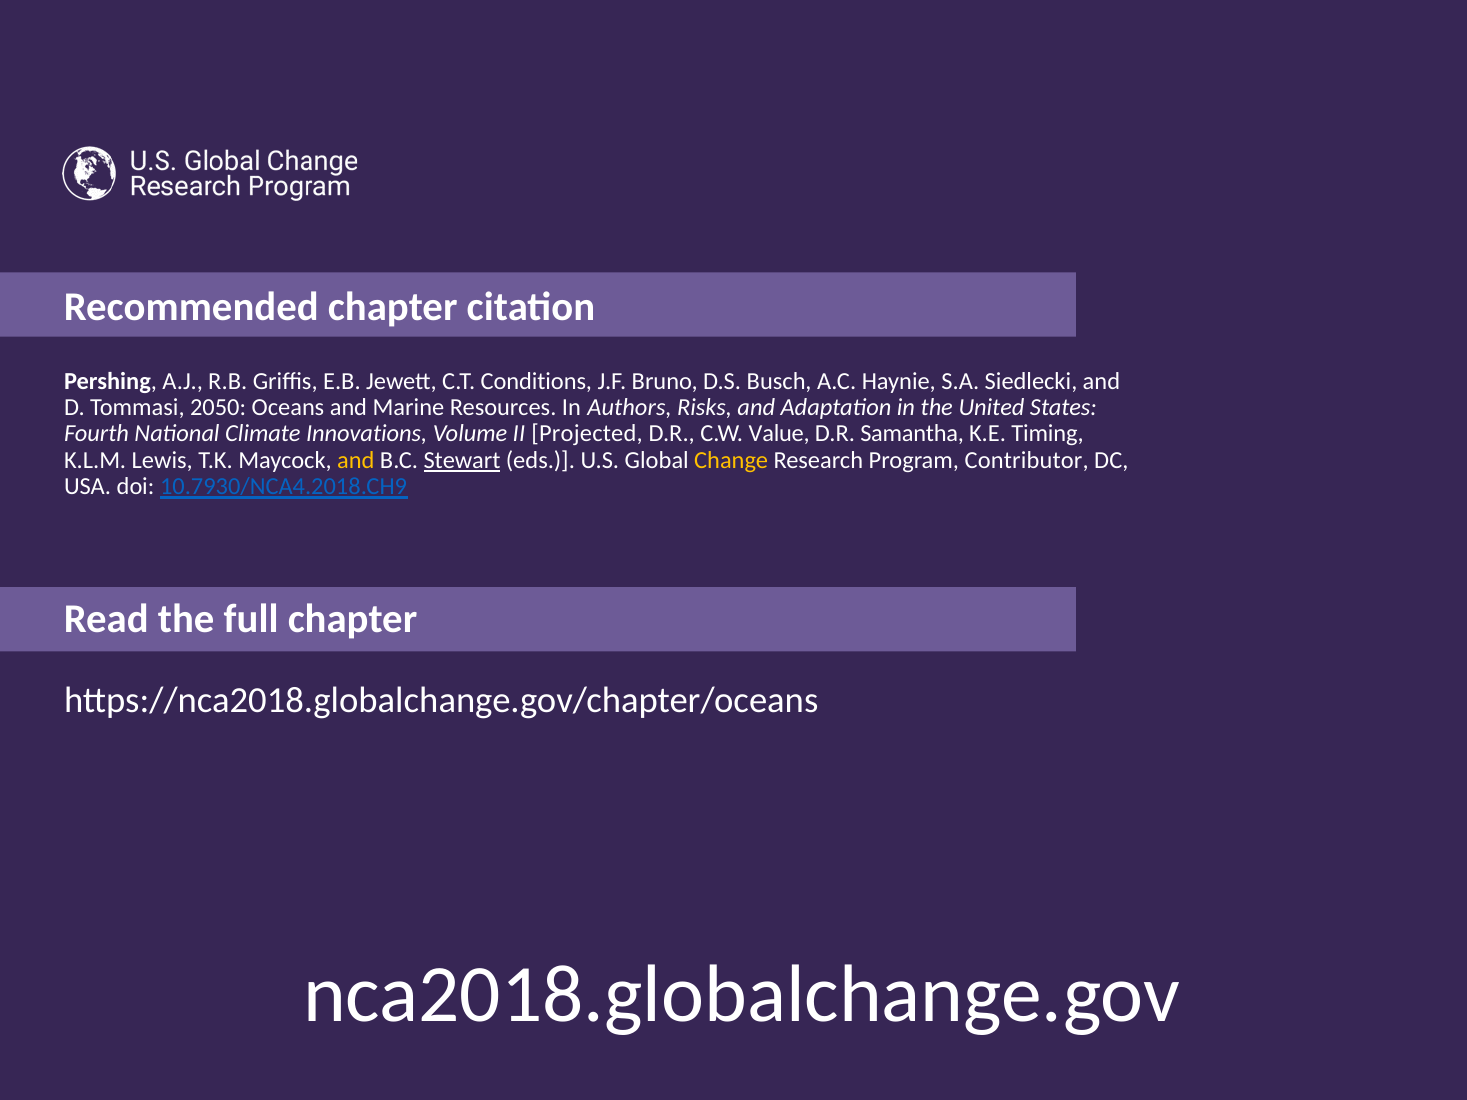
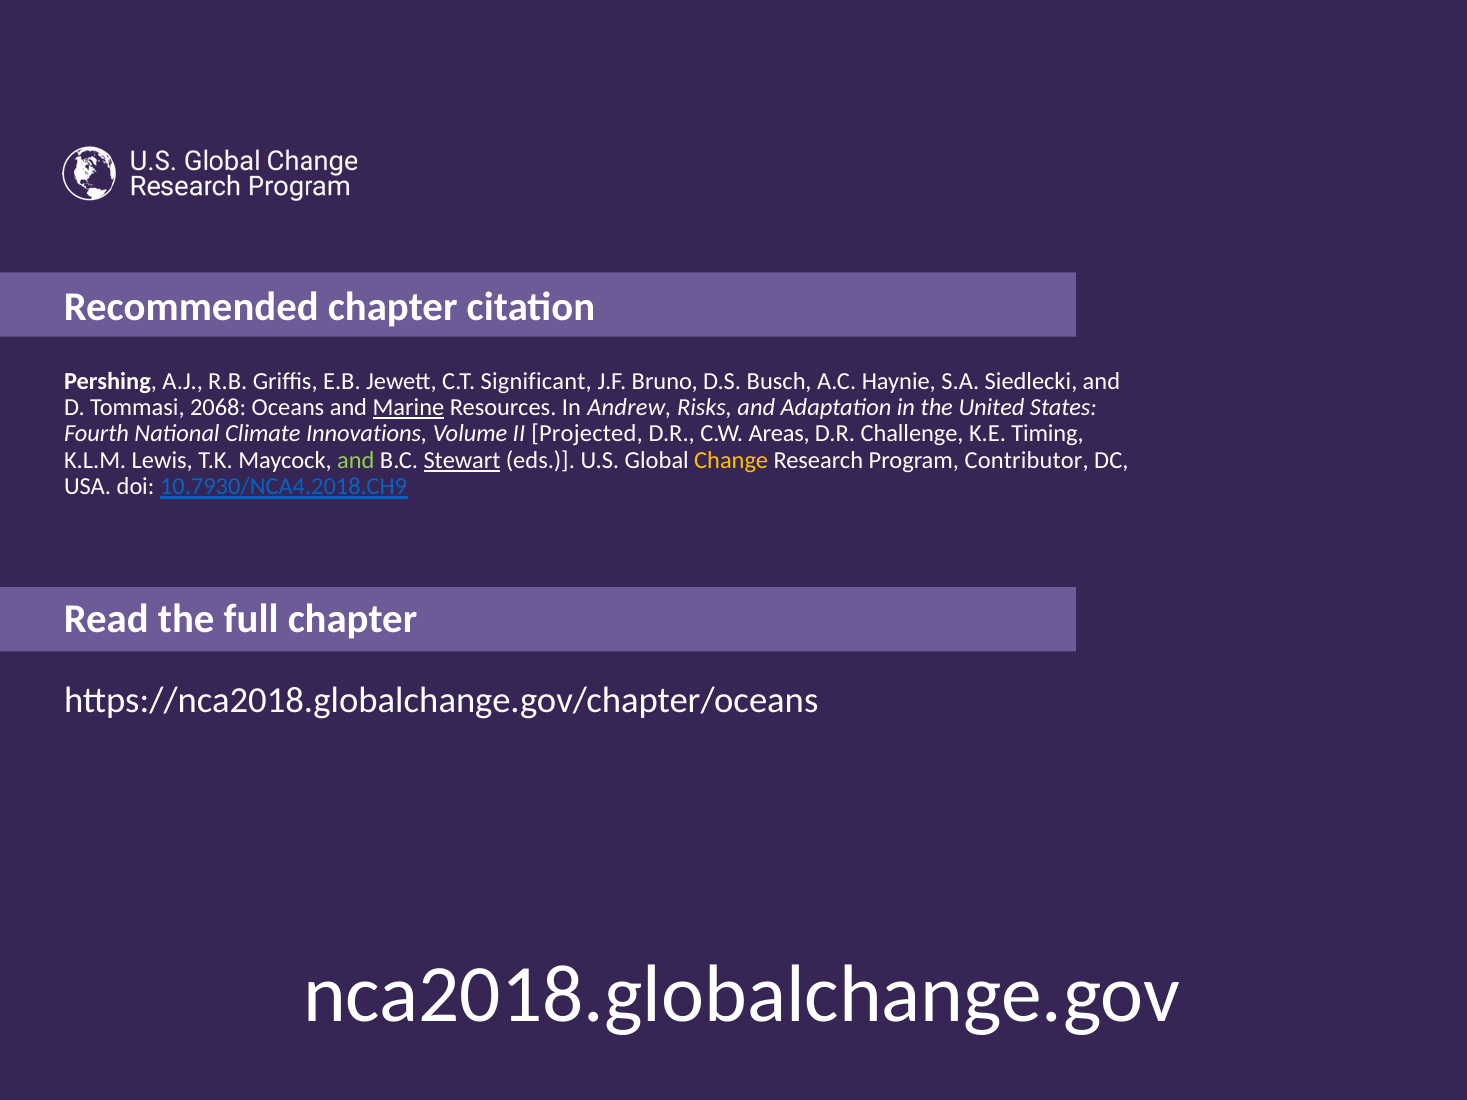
Conditions: Conditions -> Significant
2050: 2050 -> 2068
Marine underline: none -> present
Authors: Authors -> Andrew
Value: Value -> Areas
Samantha: Samantha -> Challenge
and at (356, 460) colour: yellow -> light green
